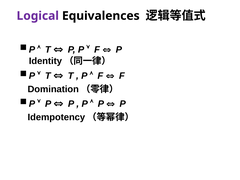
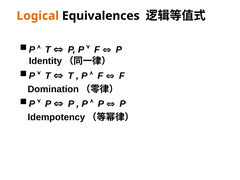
Logical colour: purple -> orange
